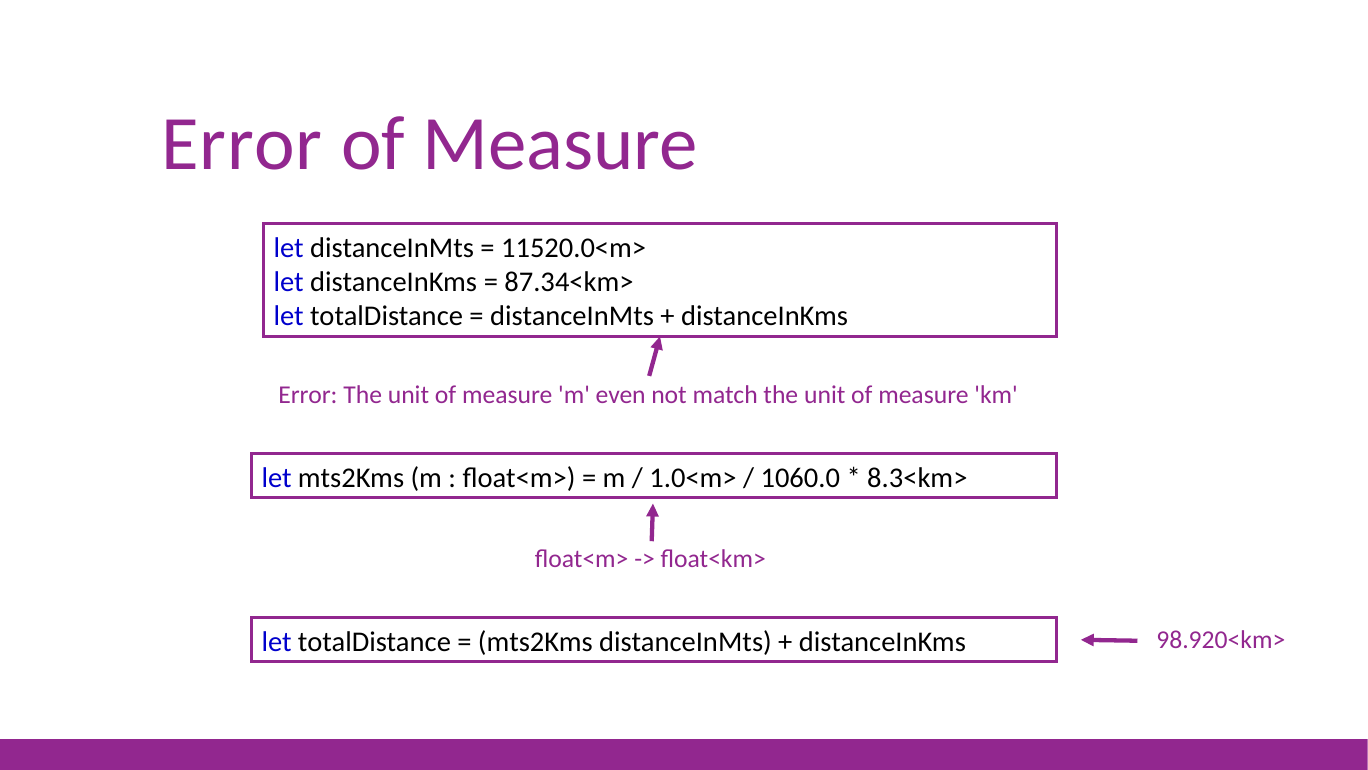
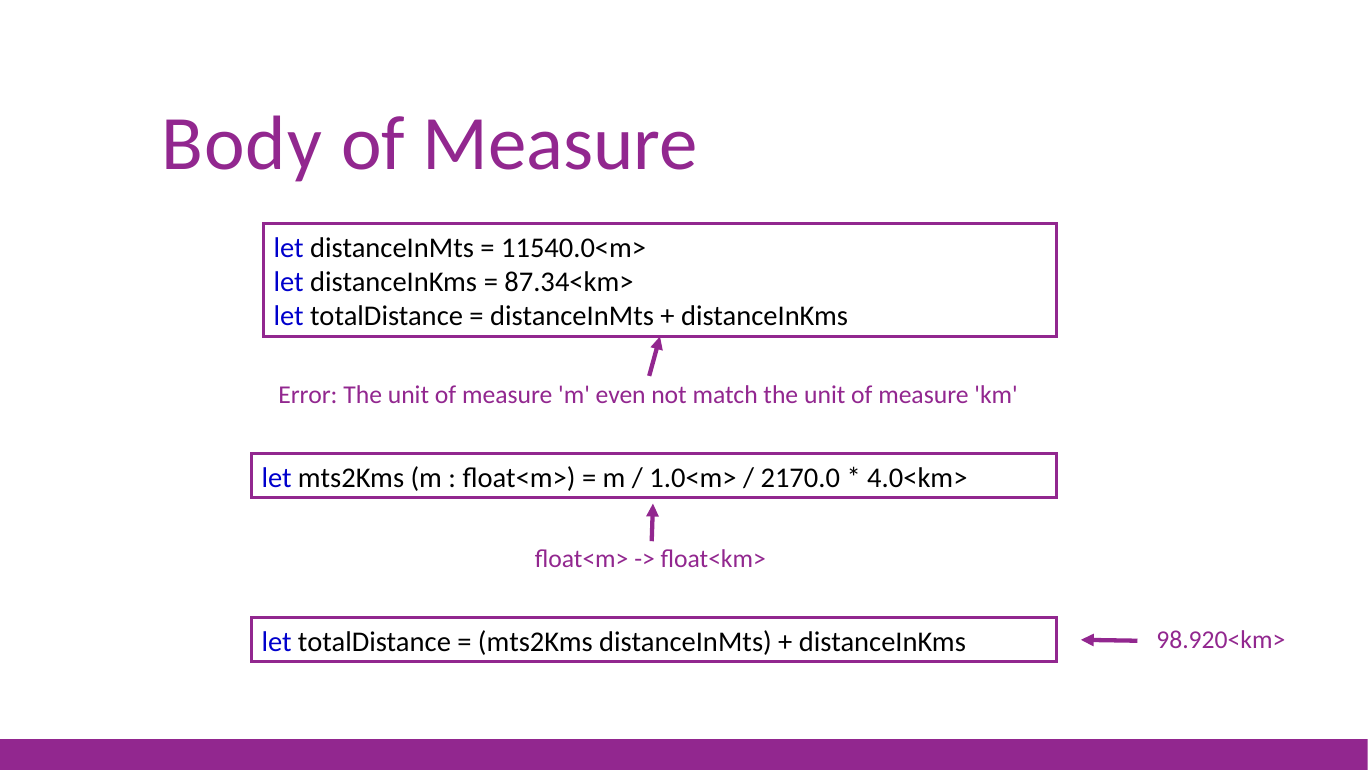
Error at (242, 144): Error -> Body
11520.0<m>: 11520.0<m> -> 11540.0<m>
1060.0: 1060.0 -> 2170.0
8.3<km>: 8.3<km> -> 4.0<km>
